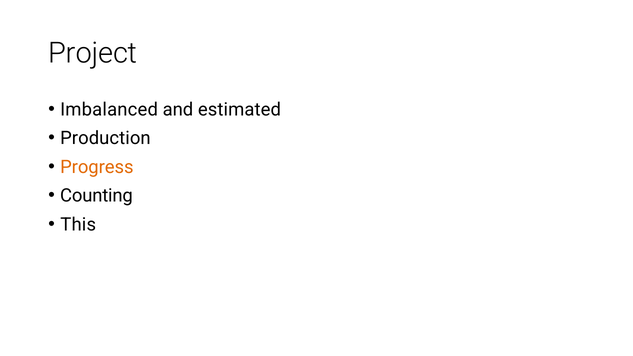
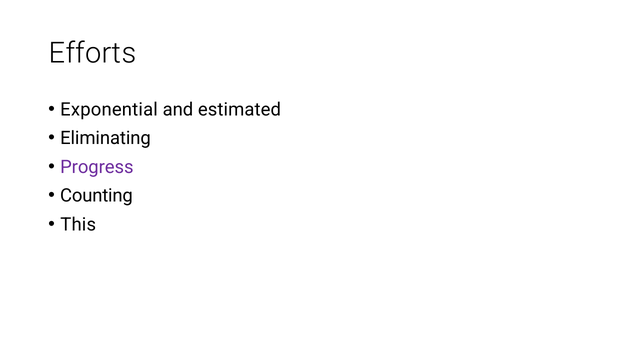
Project: Project -> Efforts
Imbalanced: Imbalanced -> Exponential
Production: Production -> Eliminating
Progress colour: orange -> purple
